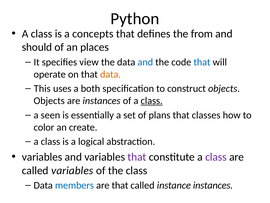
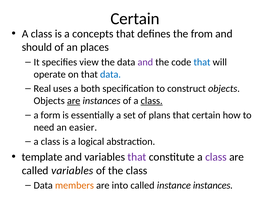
Python at (135, 19): Python -> Certain
and at (145, 62) colour: blue -> purple
data at (110, 74) colour: orange -> blue
This: This -> Real
are at (74, 101) underline: none -> present
seen: seen -> form
that classes: classes -> certain
color: color -> need
create: create -> easier
variables at (42, 157): variables -> template
members colour: blue -> orange
are that: that -> into
